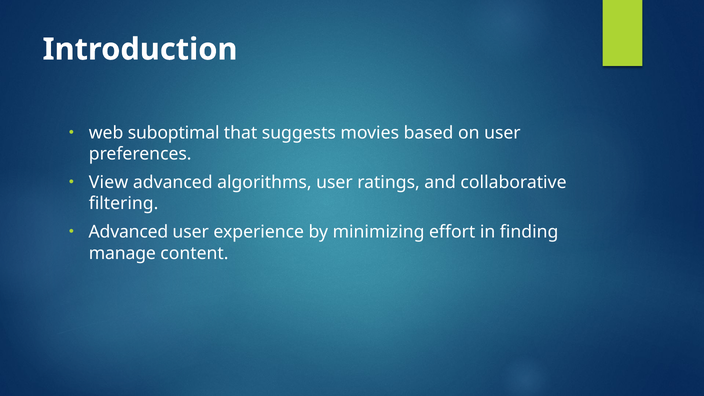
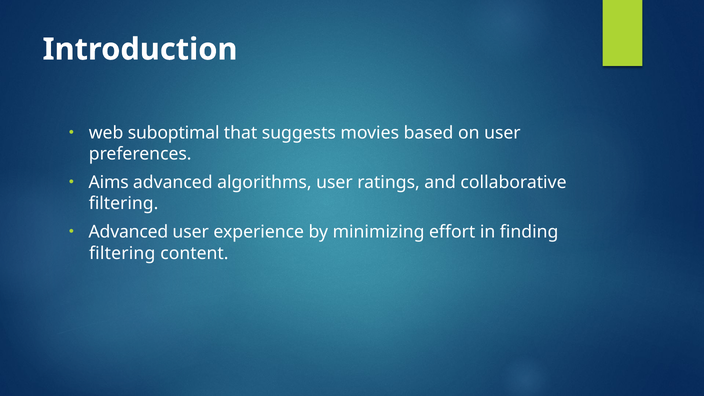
View: View -> Aims
manage at (122, 253): manage -> filtering
